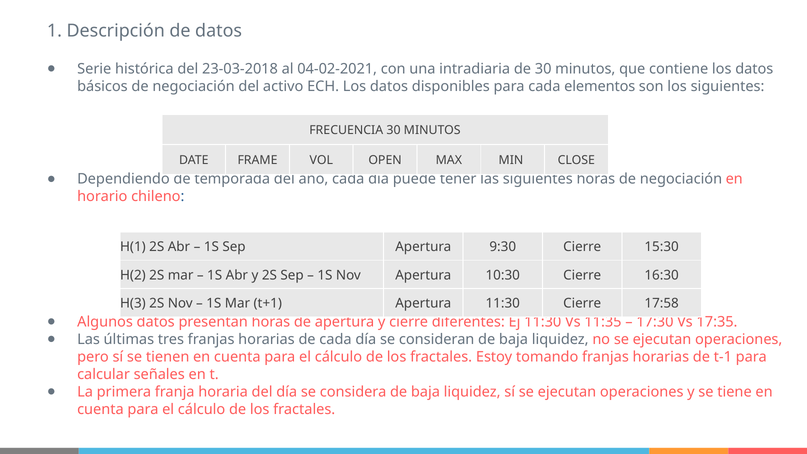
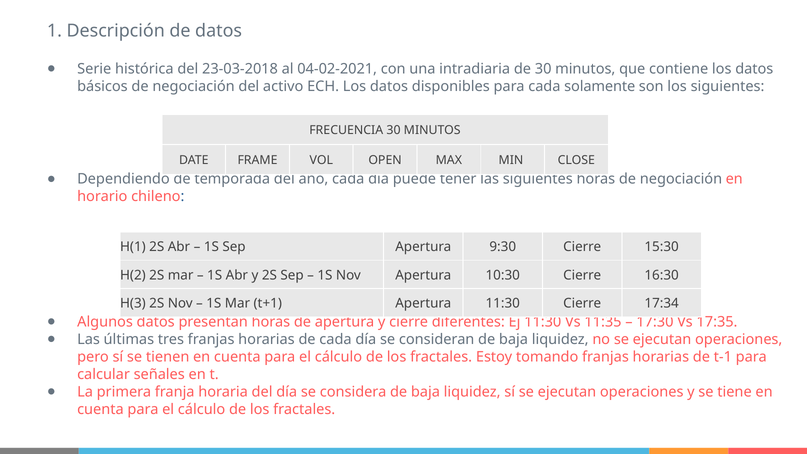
elementos: elementos -> solamente
17:58: 17:58 -> 17:34
